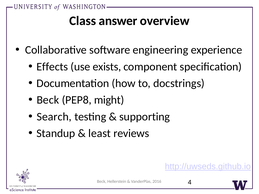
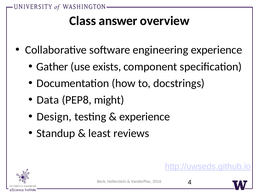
Effects: Effects -> Gather
Beck at (48, 100): Beck -> Data
Search: Search -> Design
supporting at (145, 117): supporting -> experience
